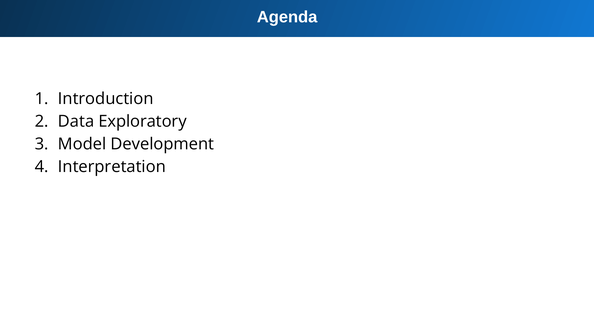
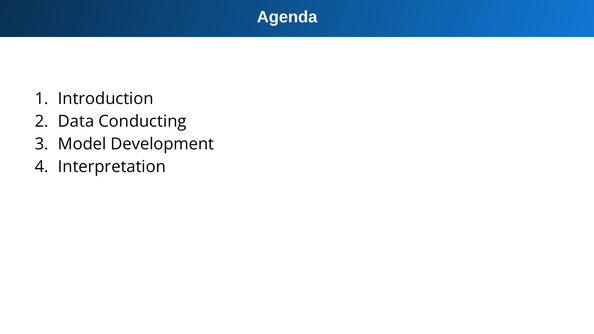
Exploratory: Exploratory -> Conducting
